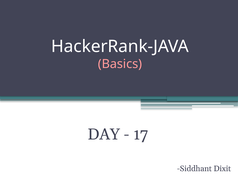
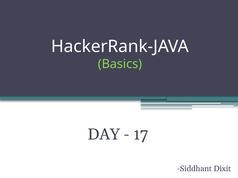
Basics colour: pink -> light green
